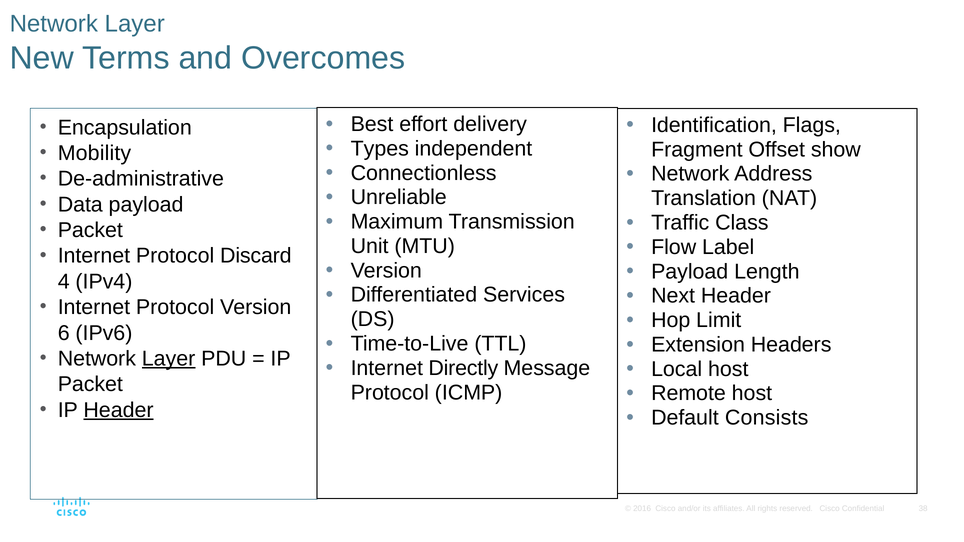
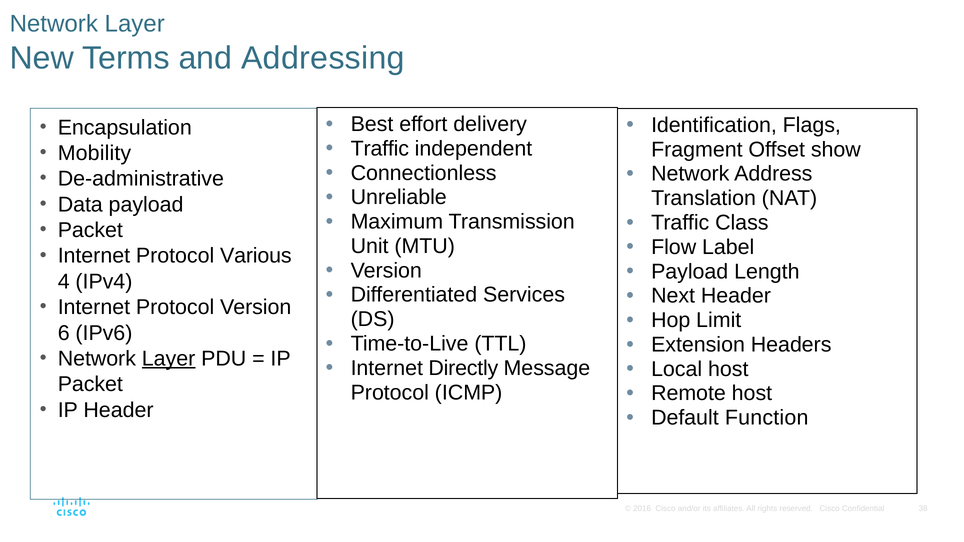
Overcomes: Overcomes -> Addressing
Types at (380, 149): Types -> Traffic
Discard: Discard -> Various
Header at (118, 410) underline: present -> none
Consists: Consists -> Function
